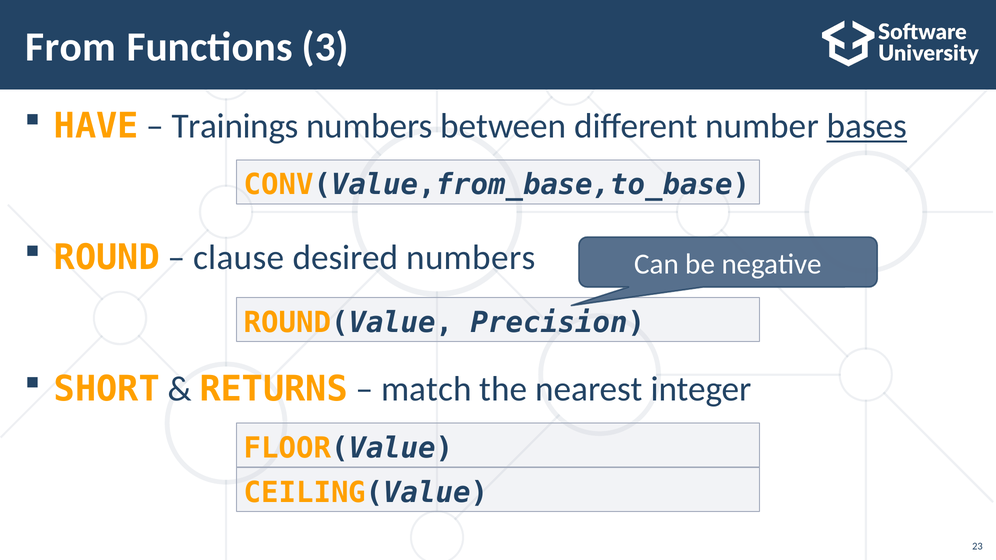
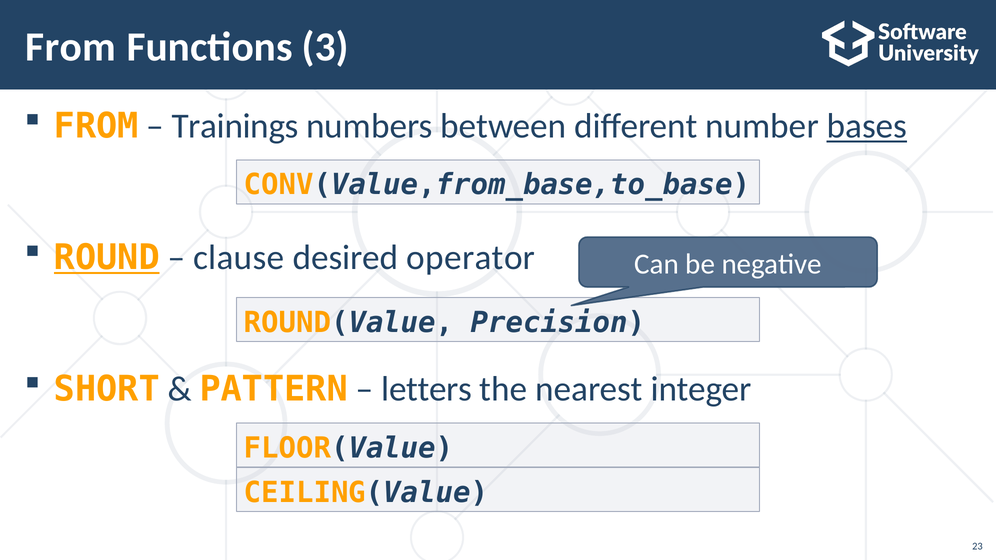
HAVE at (96, 126): HAVE -> FROM
ROUND underline: none -> present
desired numbers: numbers -> operator
RETURNS: RETURNS -> PATTERN
match: match -> letters
